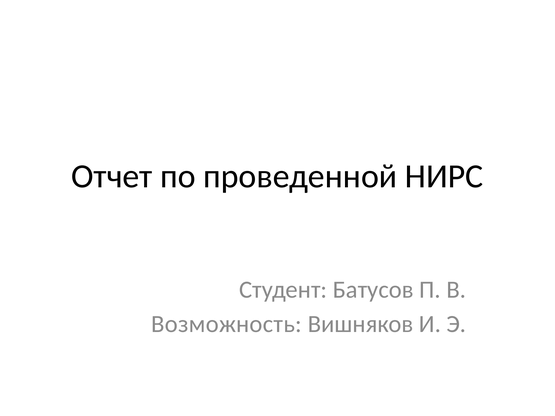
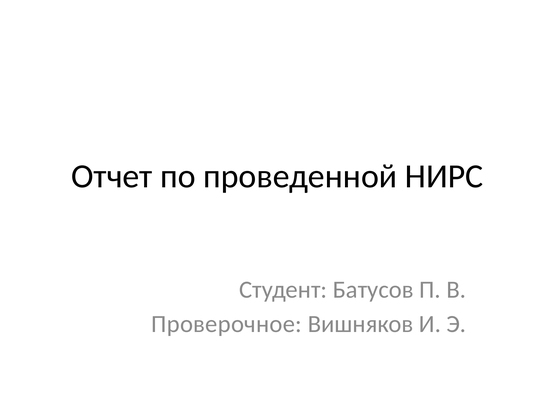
Возможность: Возможность -> Проверочное
